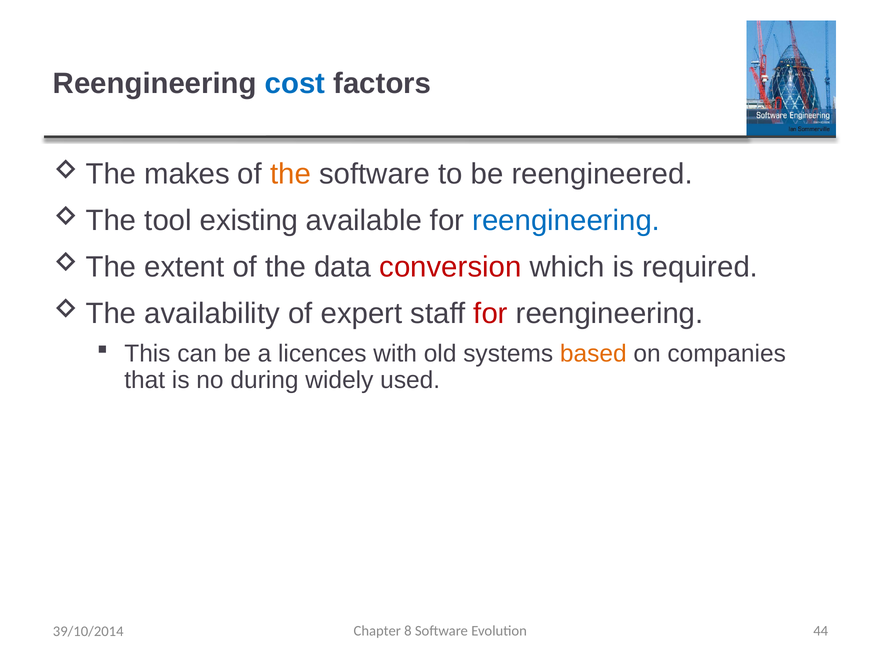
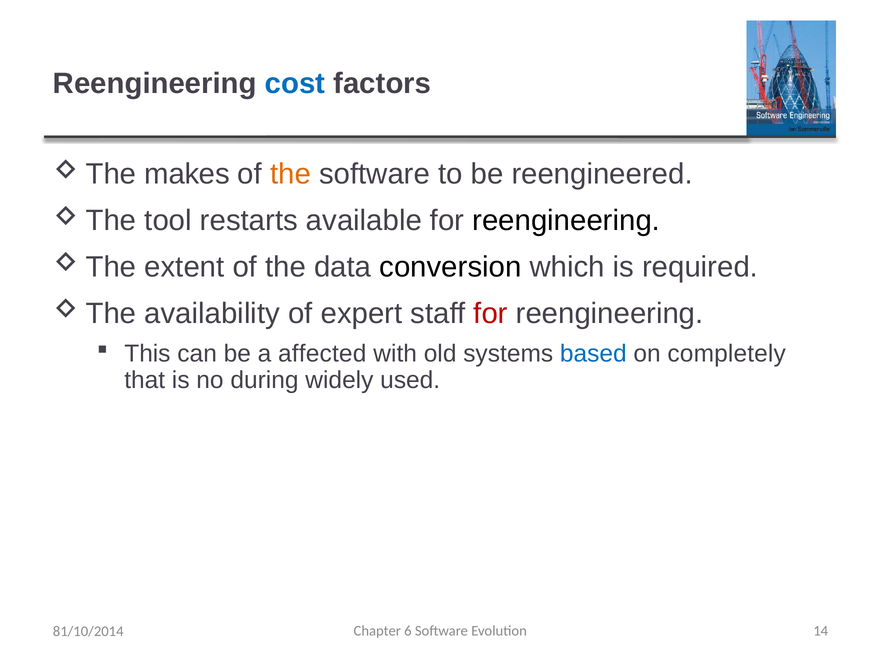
existing: existing -> restarts
reengineering at (566, 221) colour: blue -> black
conversion colour: red -> black
licences: licences -> affected
based colour: orange -> blue
companies: companies -> completely
8: 8 -> 6
44: 44 -> 14
39/10/2014: 39/10/2014 -> 81/10/2014
